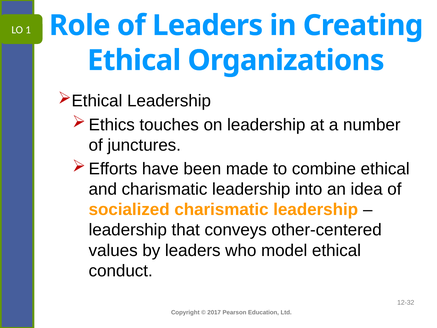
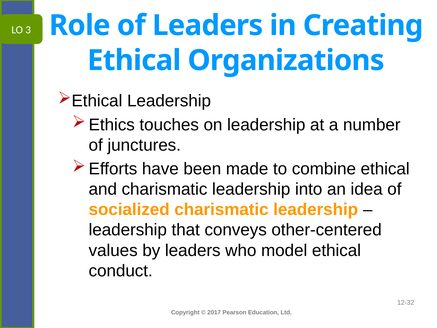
1: 1 -> 3
